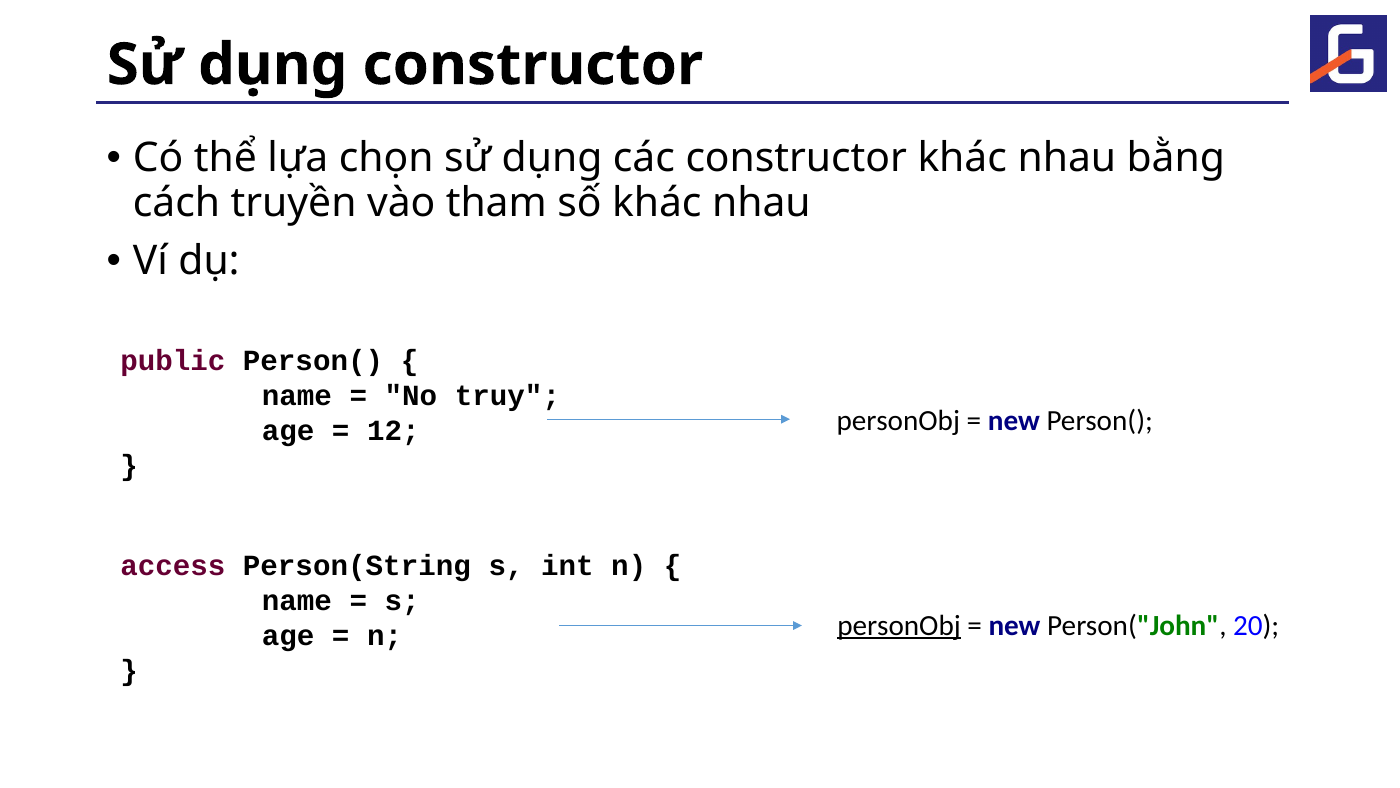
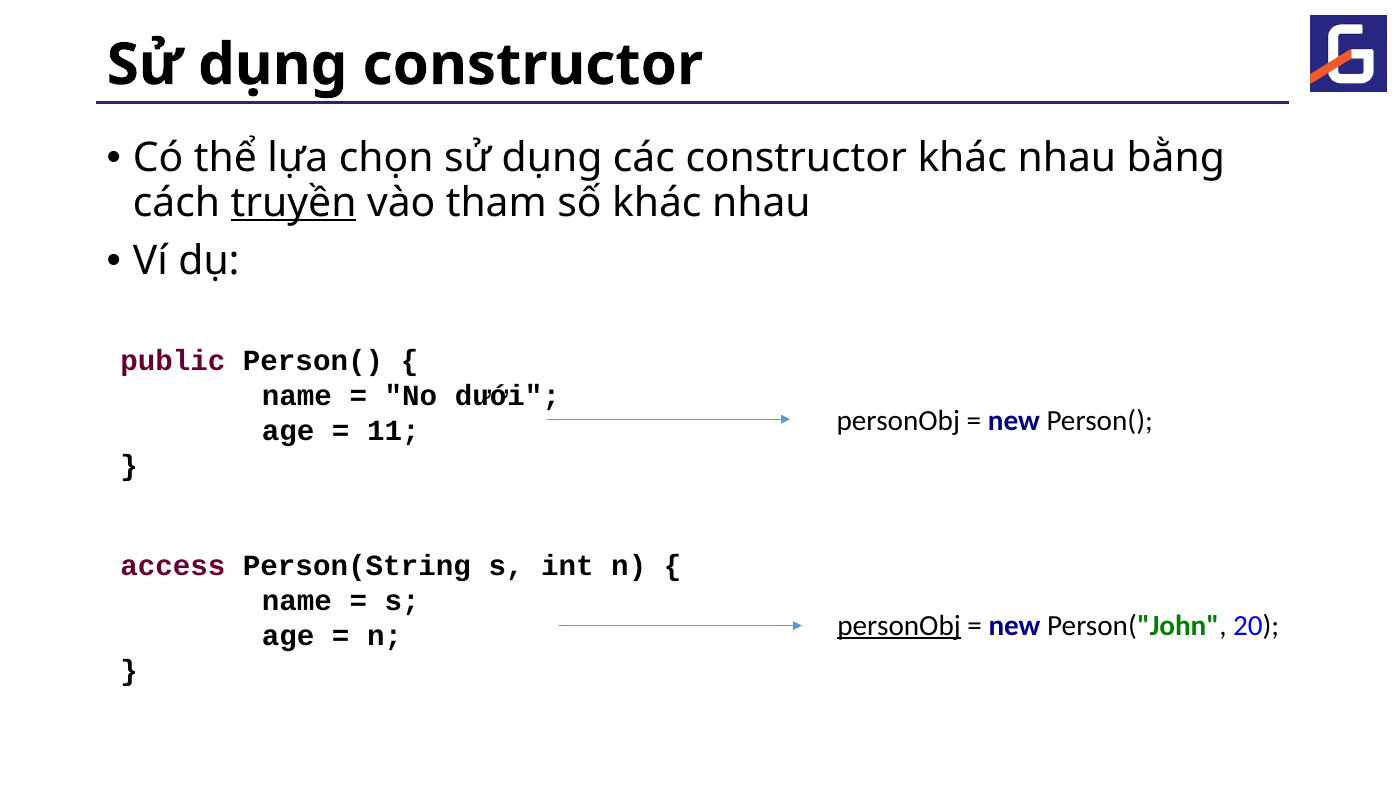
truyền underline: none -> present
truy: truy -> dưới
12: 12 -> 11
